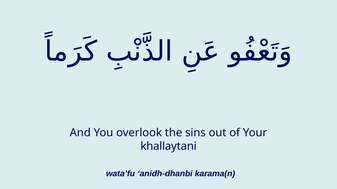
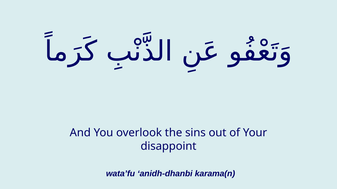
khallaytani: khallaytani -> disappoint
